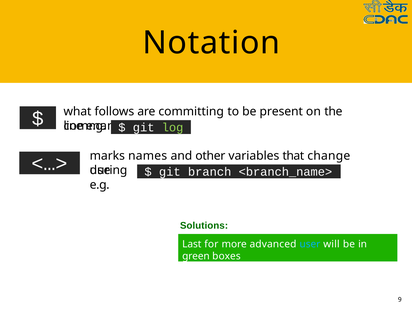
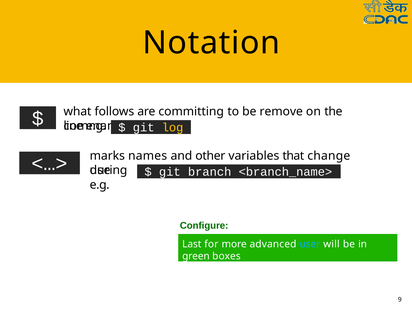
present: present -> remove
log colour: light green -> yellow
Solutions: Solutions -> Configure
